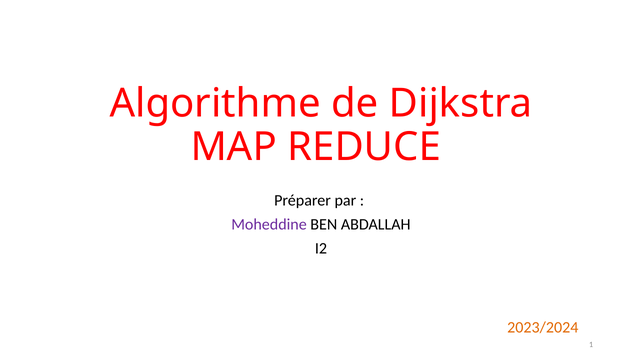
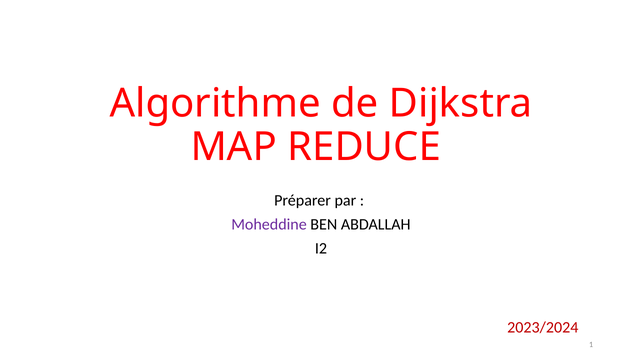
2023/2024 colour: orange -> red
